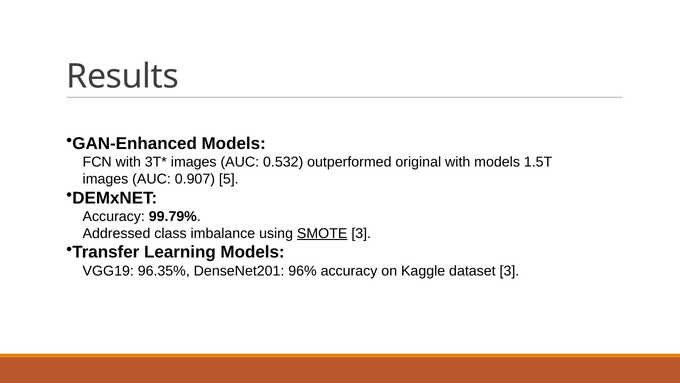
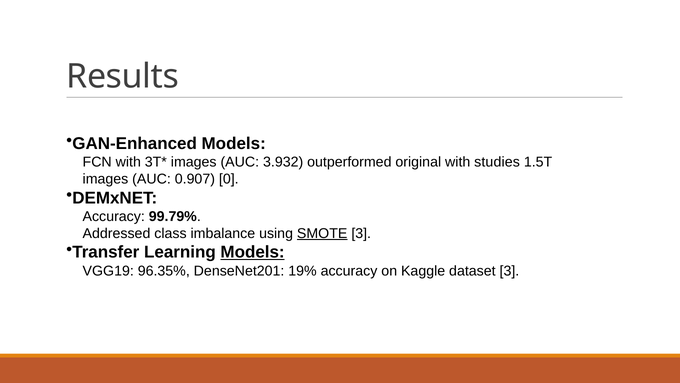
0.532: 0.532 -> 3.932
with models: models -> studies
5: 5 -> 0
Models at (253, 252) underline: none -> present
96%: 96% -> 19%
